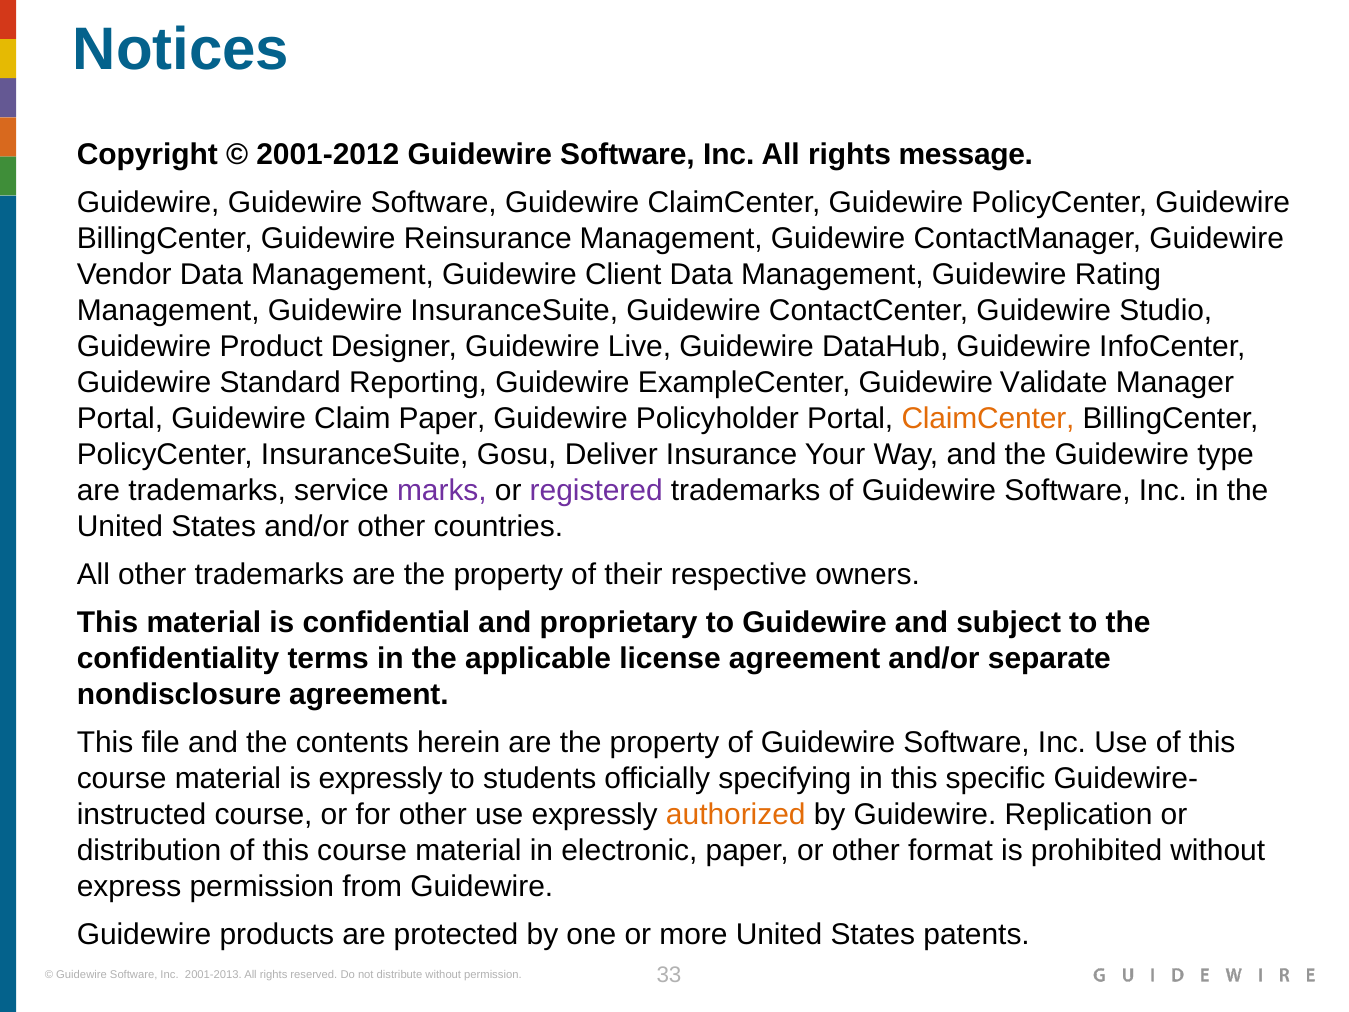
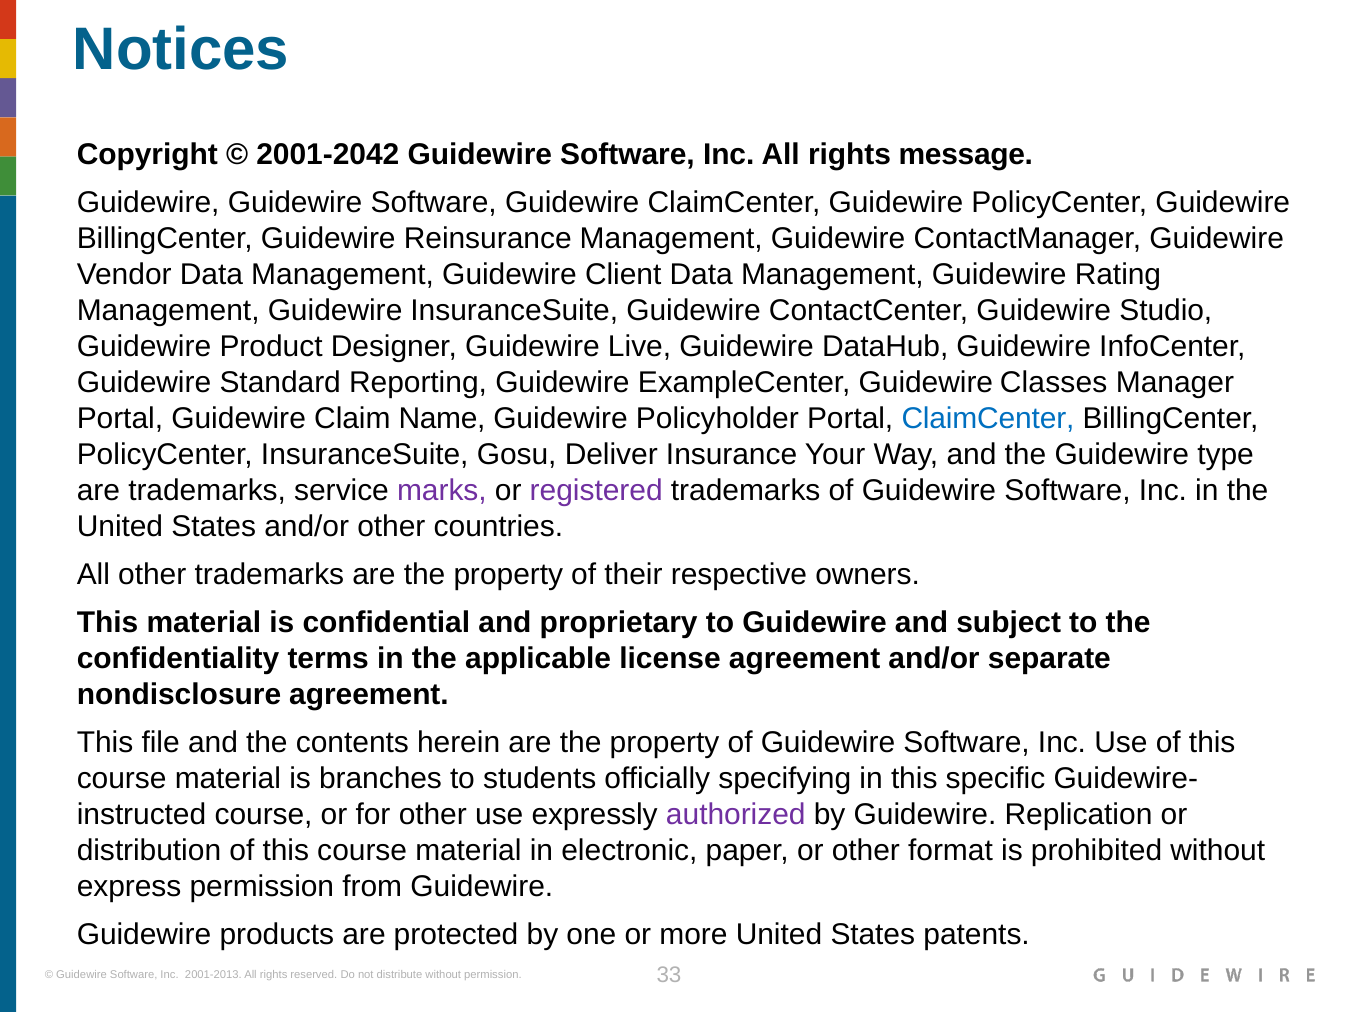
2001-2012: 2001-2012 -> 2001-2042
Validate: Validate -> Classes
Claim Paper: Paper -> Name
ClaimCenter at (988, 419) colour: orange -> blue
is expressly: expressly -> branches
authorized colour: orange -> purple
